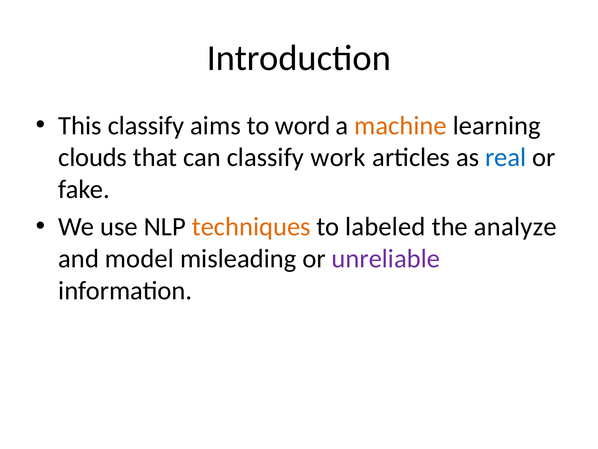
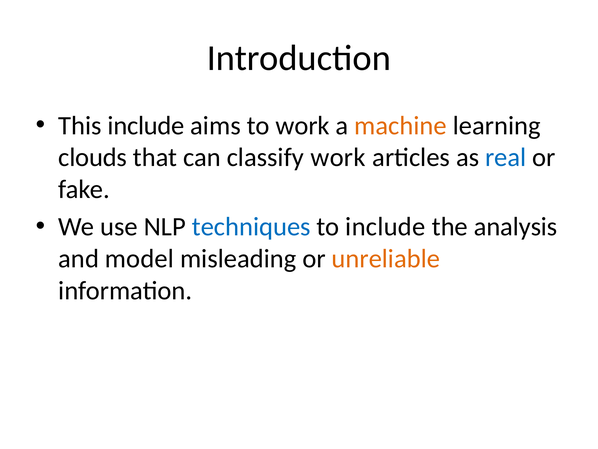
This classify: classify -> include
to word: word -> work
techniques colour: orange -> blue
to labeled: labeled -> include
analyze: analyze -> analysis
unreliable colour: purple -> orange
